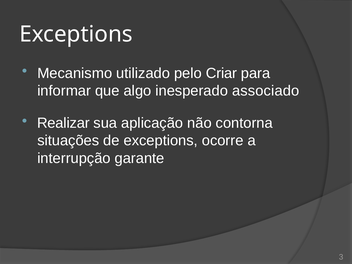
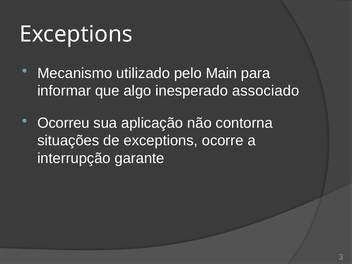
Criar: Criar -> Main
Realizar: Realizar -> Ocorreu
